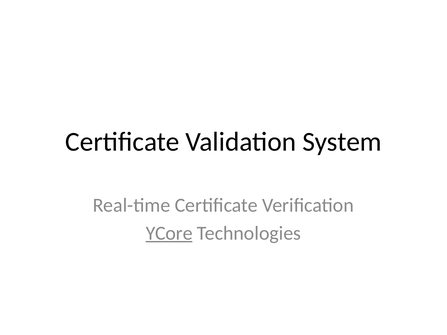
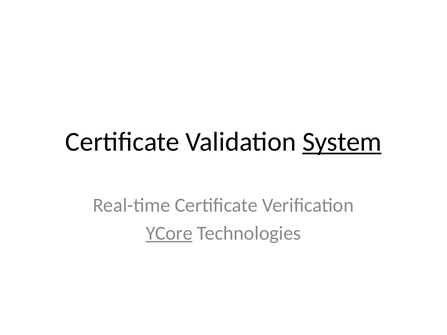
System underline: none -> present
